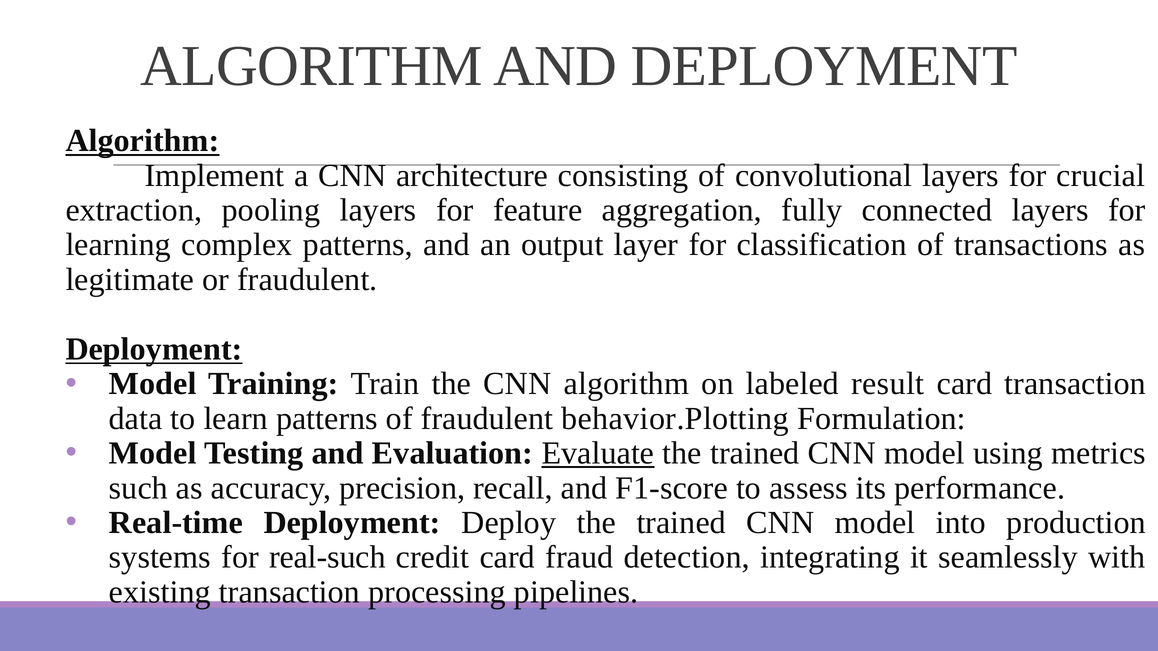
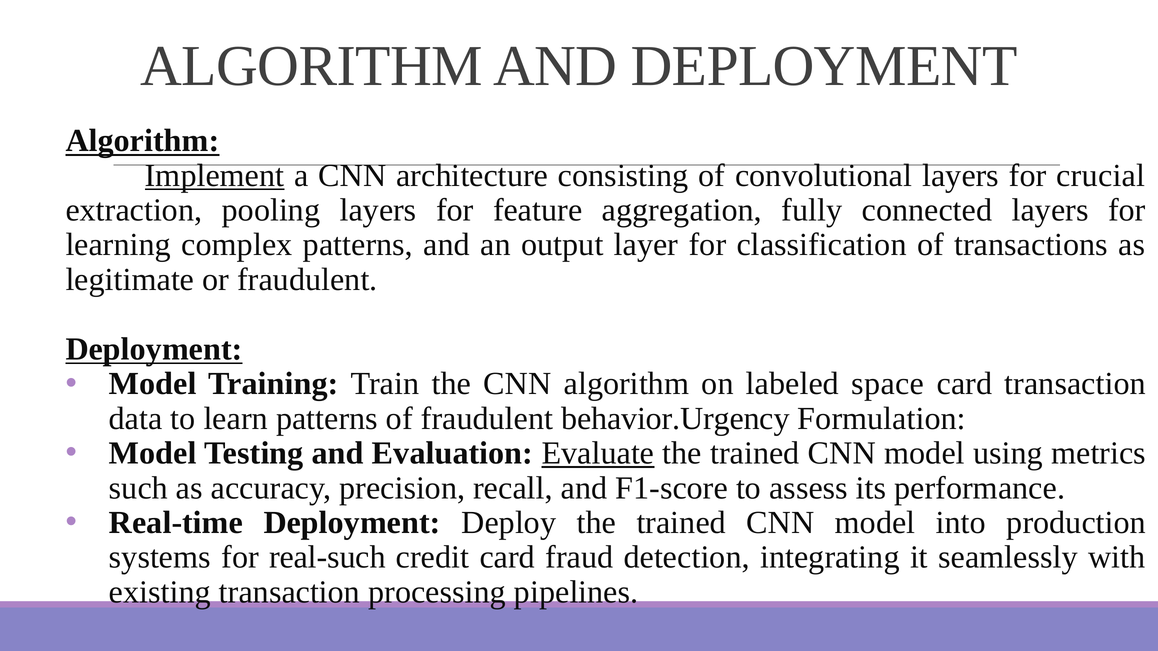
Implement underline: none -> present
result: result -> space
behavior.Plotting: behavior.Plotting -> behavior.Urgency
